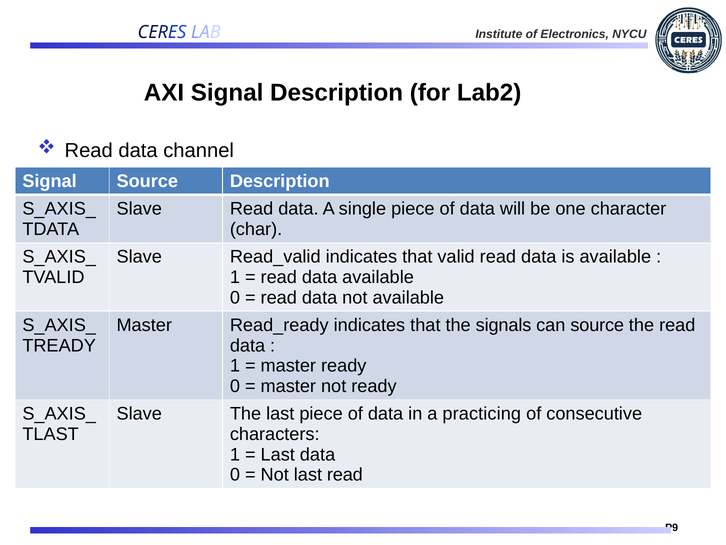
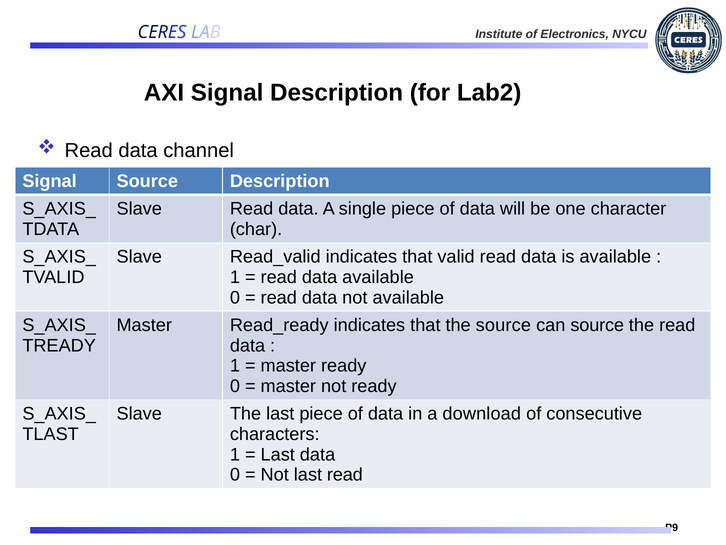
the signals: signals -> source
practicing: practicing -> download
